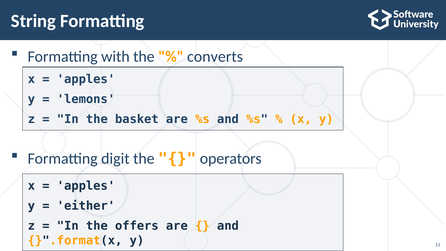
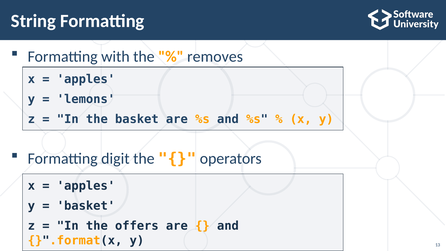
converts: converts -> removes
either at (86, 206): either -> basket
